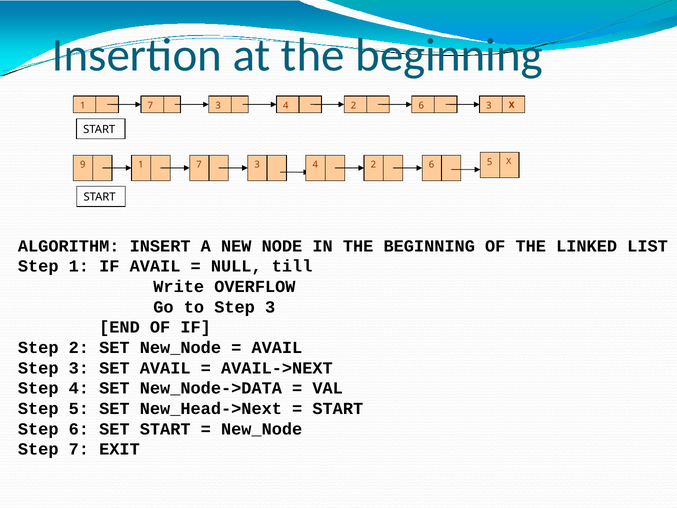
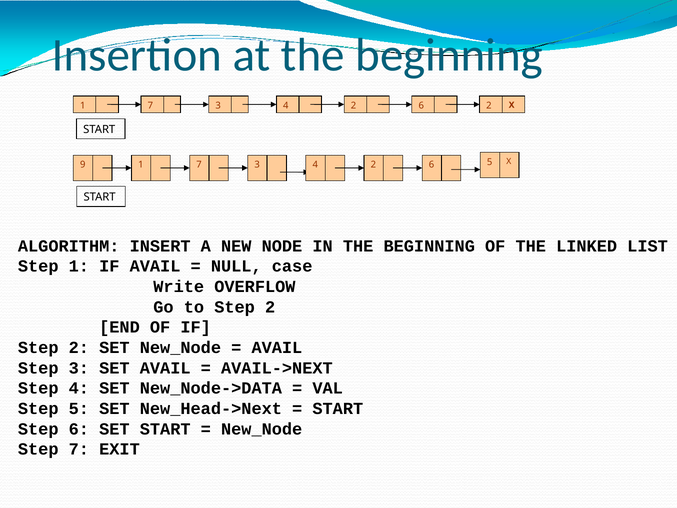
6 3: 3 -> 2
till: till -> case
to Step 3: 3 -> 2
